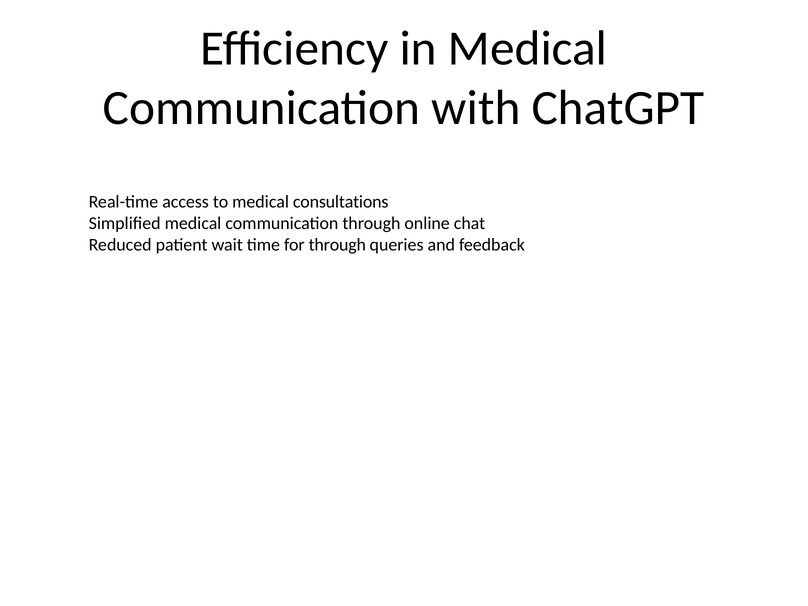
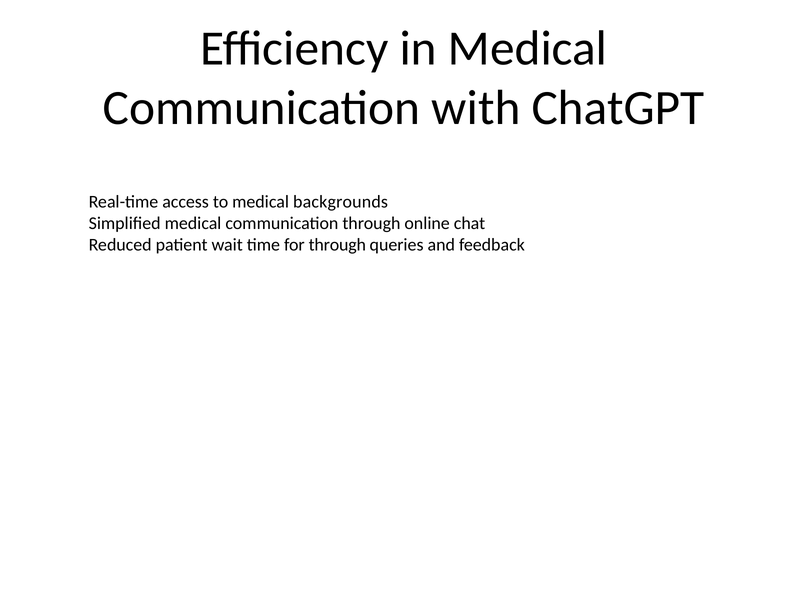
consultations: consultations -> backgrounds
